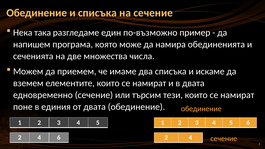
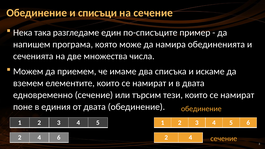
и списъка: списъка -> списъци
по-възможно: по-възможно -> по-списъците
